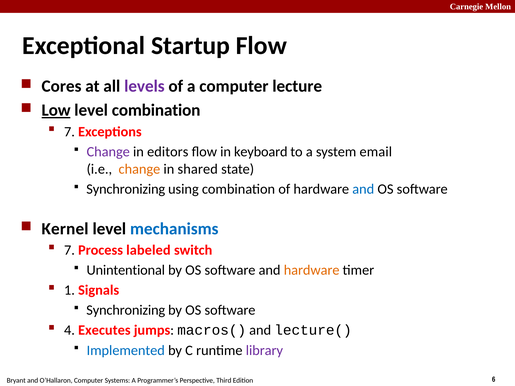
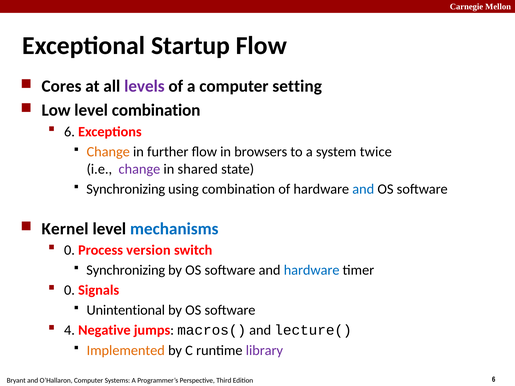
lecture: lecture -> setting
Low underline: present -> none
7 at (69, 132): 7 -> 6
Change at (108, 152) colour: purple -> orange
editors: editors -> further
keyboard: keyboard -> browsers
email: email -> twice
change at (139, 169) colour: orange -> purple
7 at (69, 250): 7 -> 0
labeled: labeled -> version
Unintentional at (126, 270): Unintentional -> Synchronizing
hardware at (312, 270) colour: orange -> blue
1 at (69, 290): 1 -> 0
Synchronizing at (126, 310): Synchronizing -> Unintentional
Executes: Executes -> Negative
Implemented colour: blue -> orange
